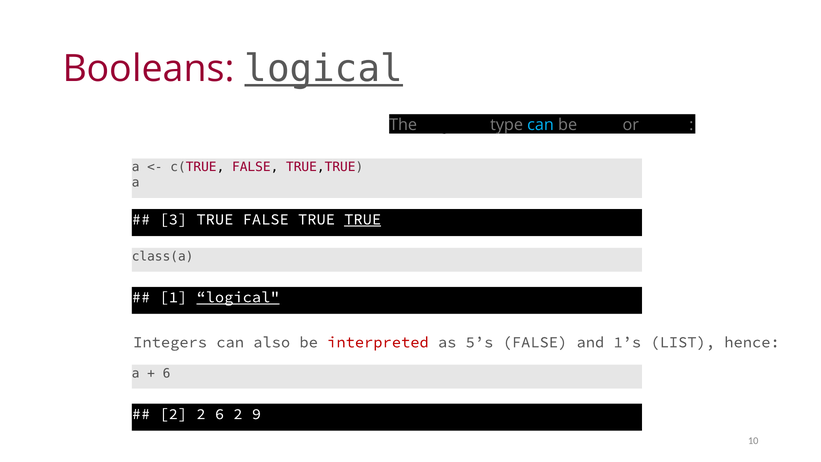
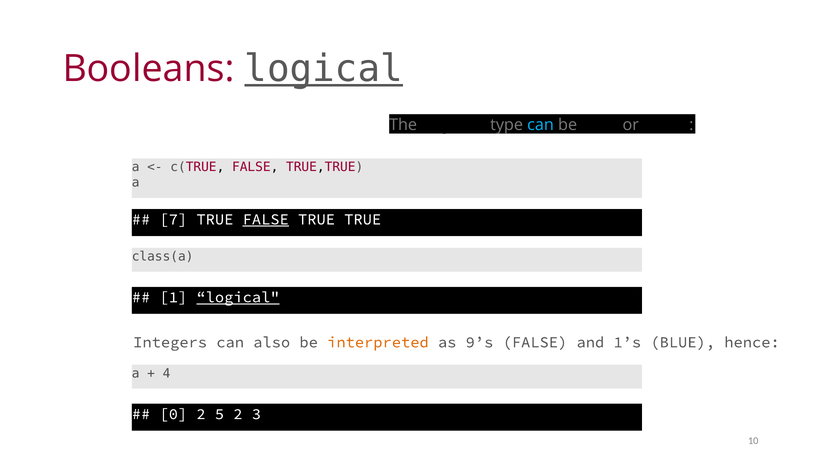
3: 3 -> 7
FALSE at (266, 219) underline: none -> present
TRUE at (363, 219) underline: present -> none
interpreted colour: red -> orange
5’s: 5’s -> 9’s
LIST: LIST -> BLUE
6 at (167, 373): 6 -> 4
2 at (173, 414): 2 -> 0
2 6: 6 -> 5
9: 9 -> 3
